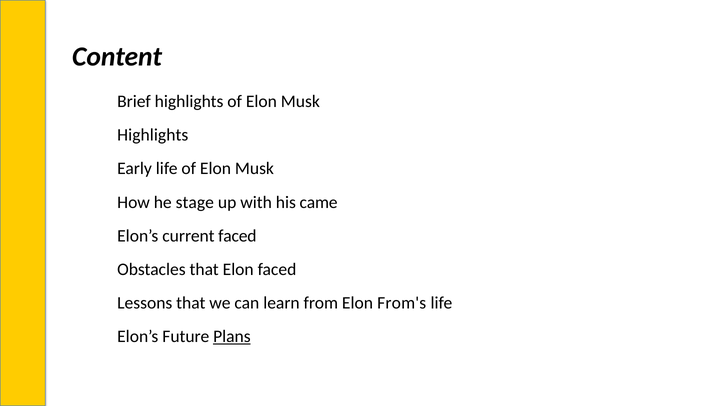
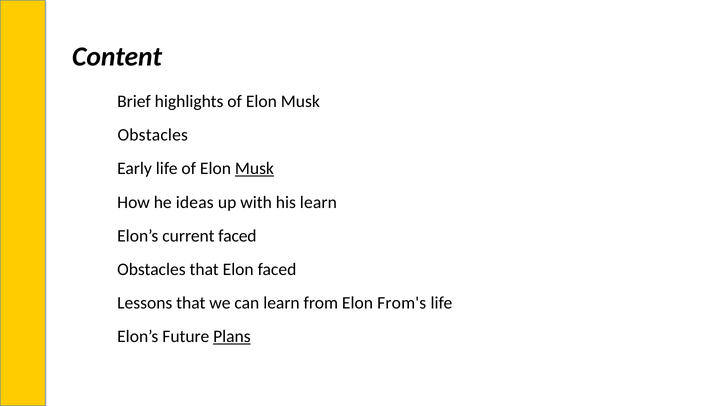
Highlights at (153, 135): Highlights -> Obstacles
Musk at (254, 169) underline: none -> present
stage: stage -> ideas
his came: came -> learn
